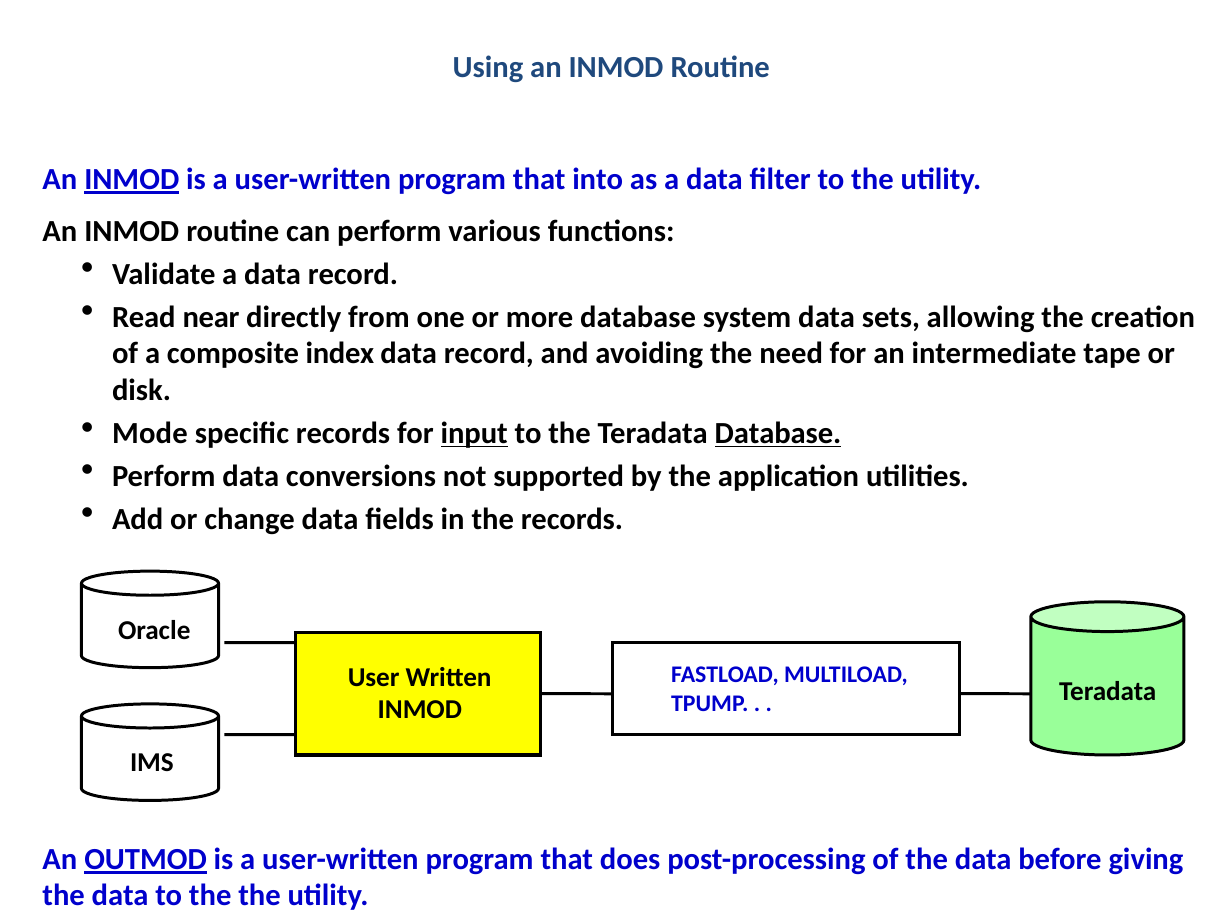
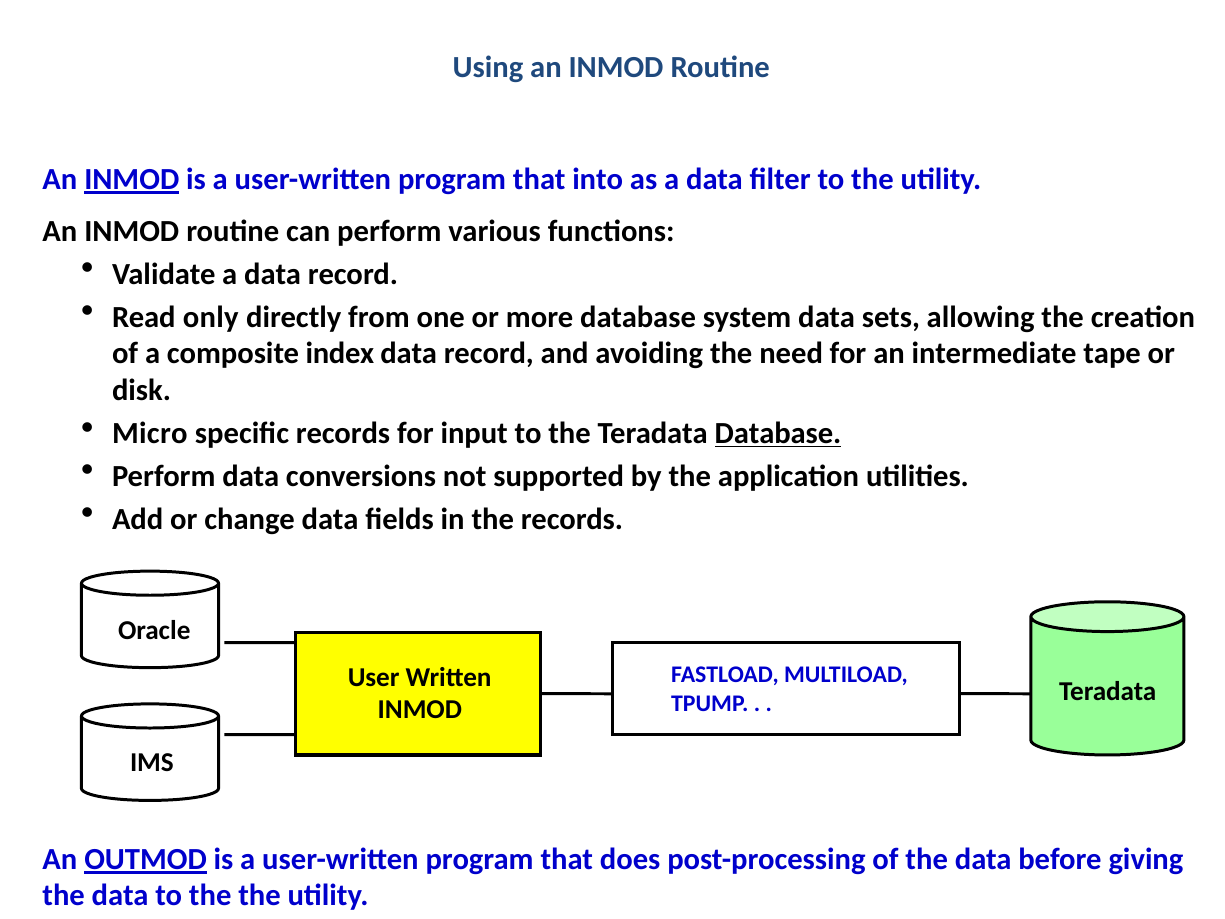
near: near -> only
Mode: Mode -> Micro
input underline: present -> none
